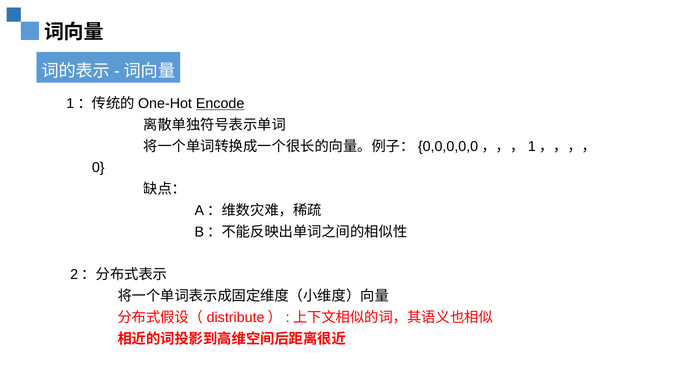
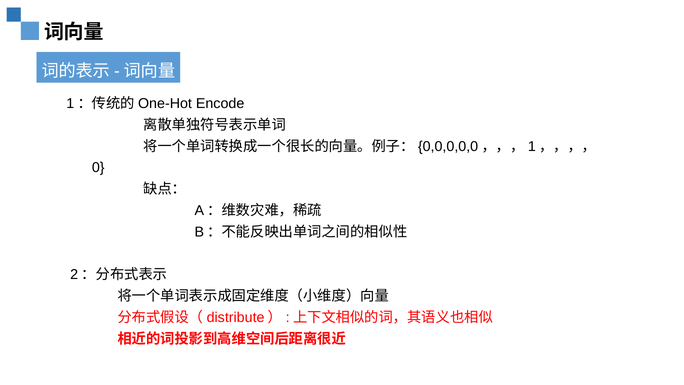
Encode underline: present -> none
